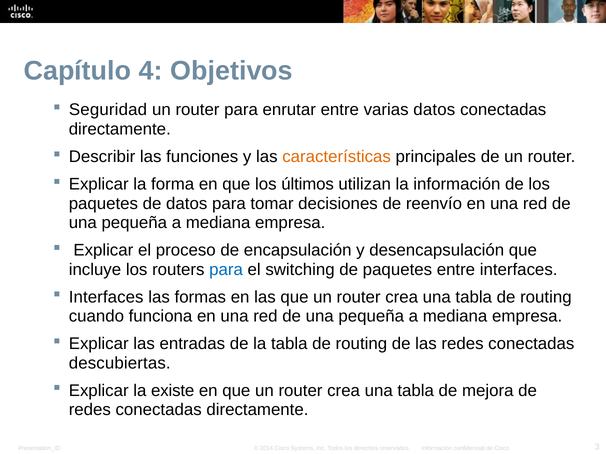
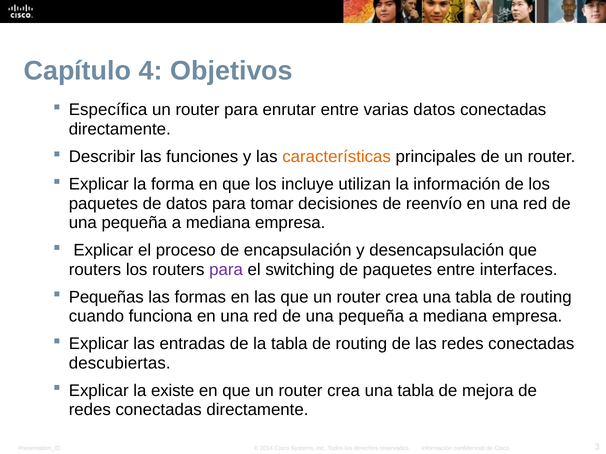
Seguridad: Seguridad -> Específica
últimos: últimos -> incluye
incluye at (95, 270): incluye -> routers
para at (226, 270) colour: blue -> purple
Interfaces at (106, 297): Interfaces -> Pequeñas
